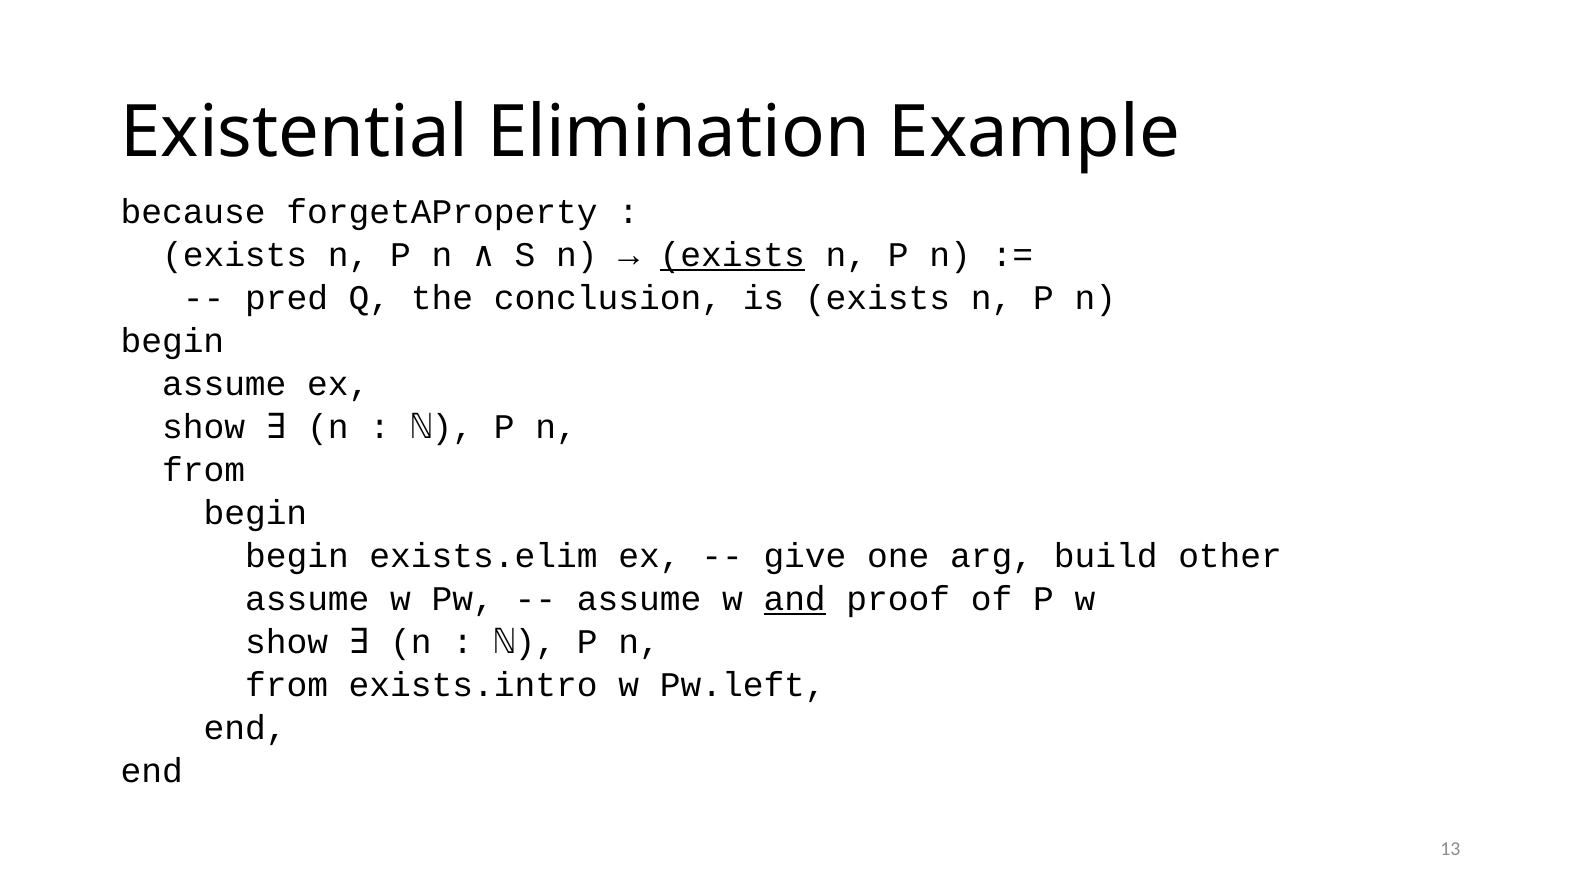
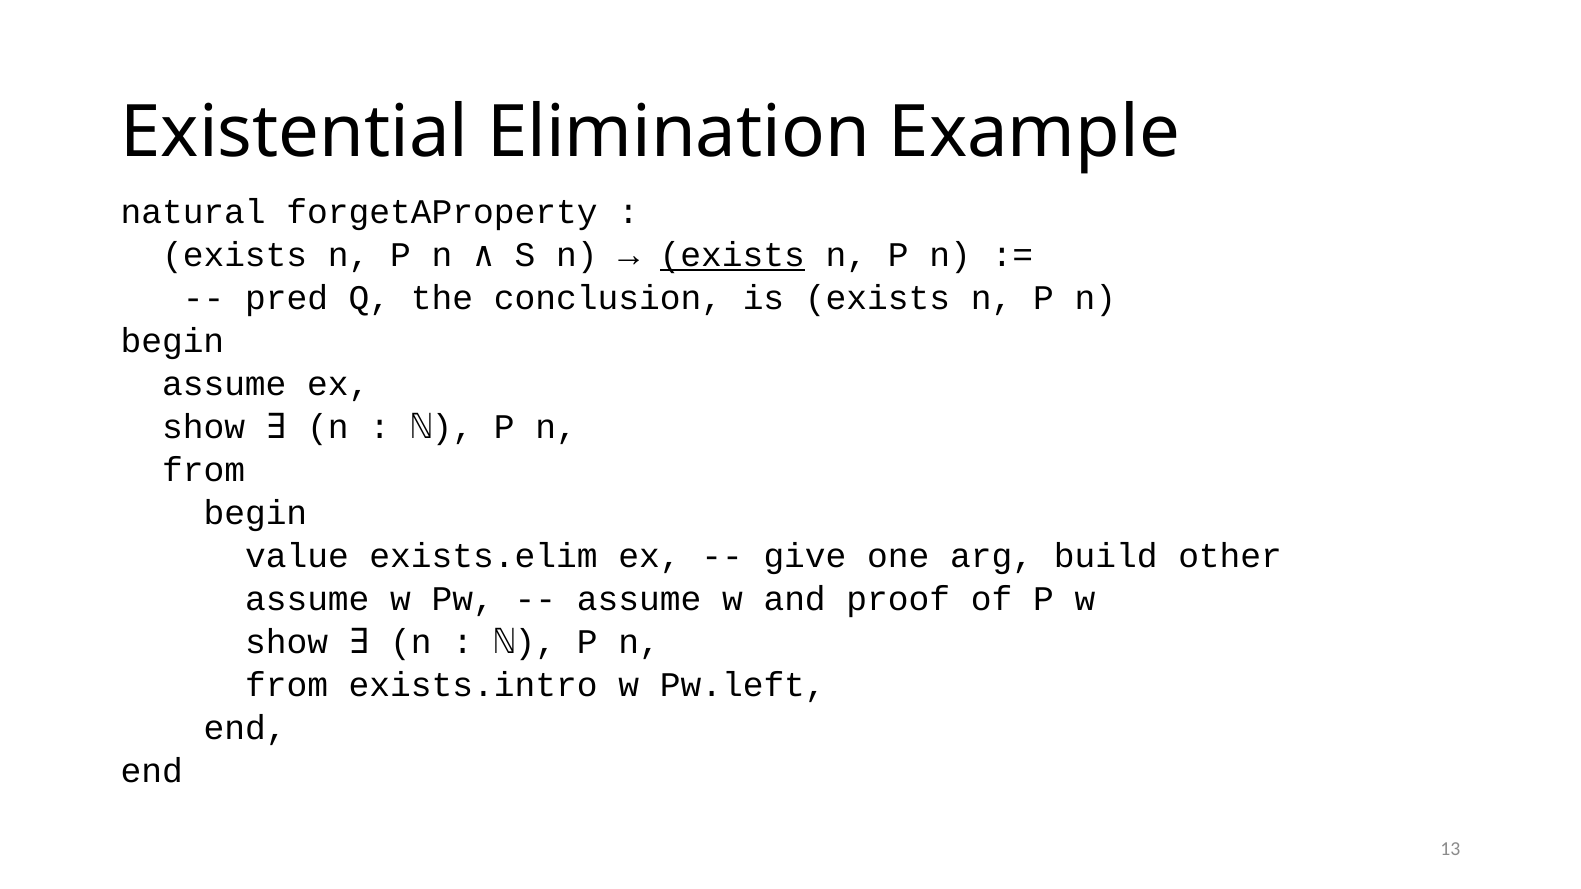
because: because -> natural
begin at (297, 556): begin -> value
and underline: present -> none
